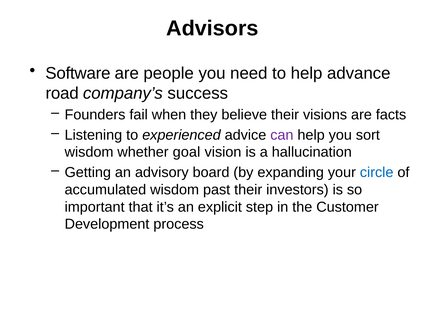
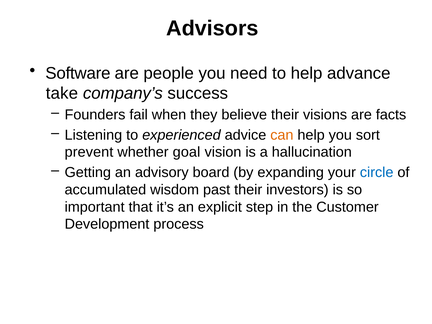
road: road -> take
can colour: purple -> orange
wisdom at (89, 152): wisdom -> prevent
